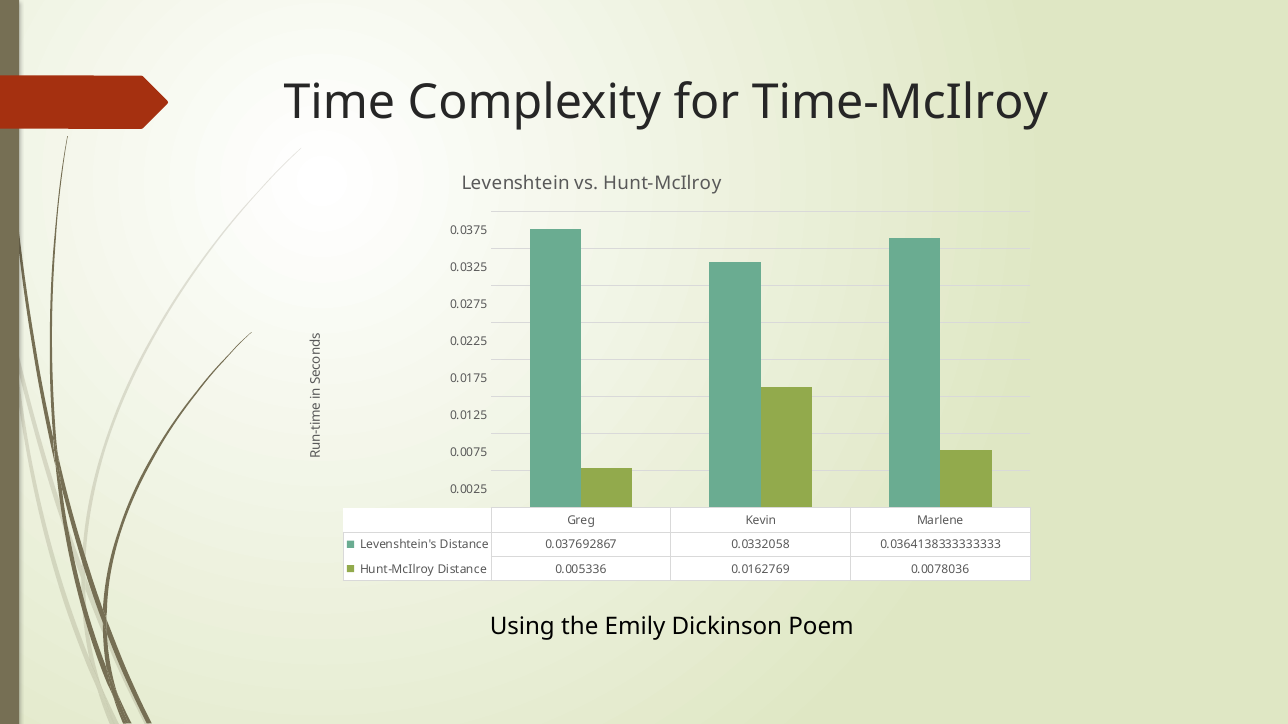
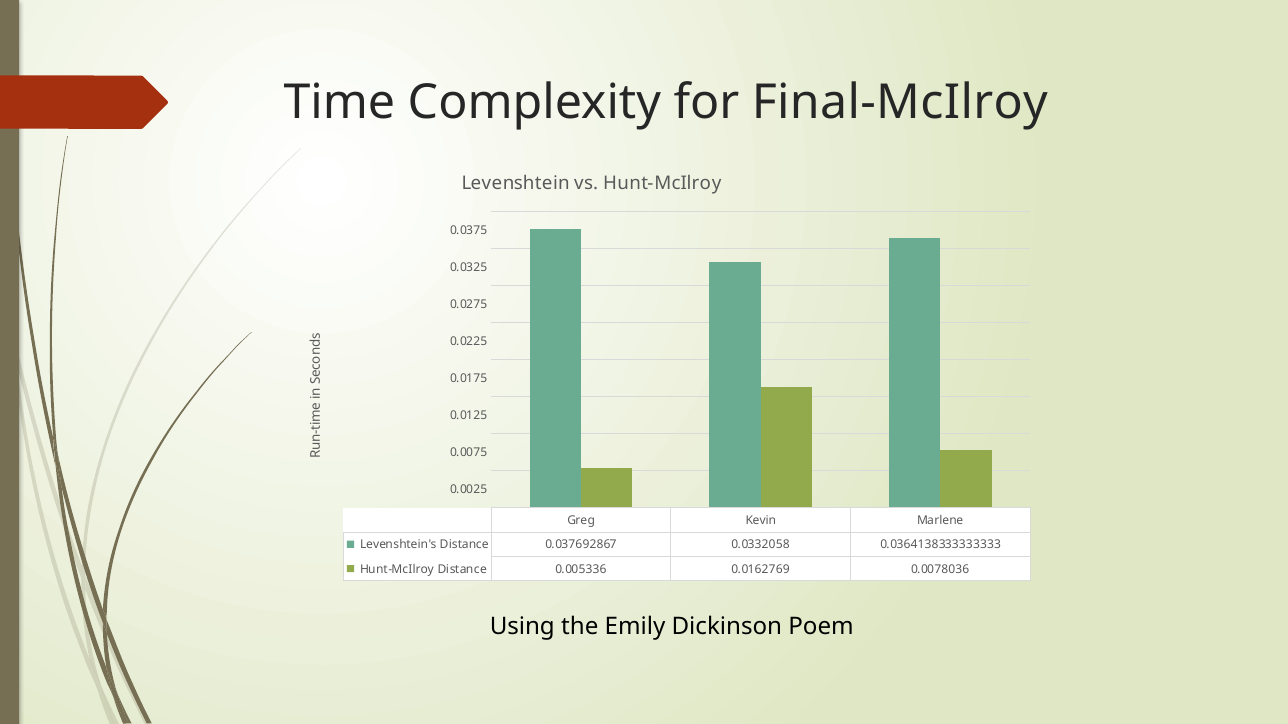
Time-McIlroy: Time-McIlroy -> Final-McIlroy
